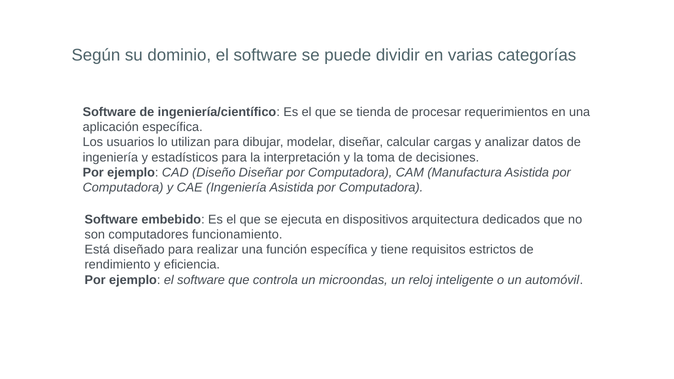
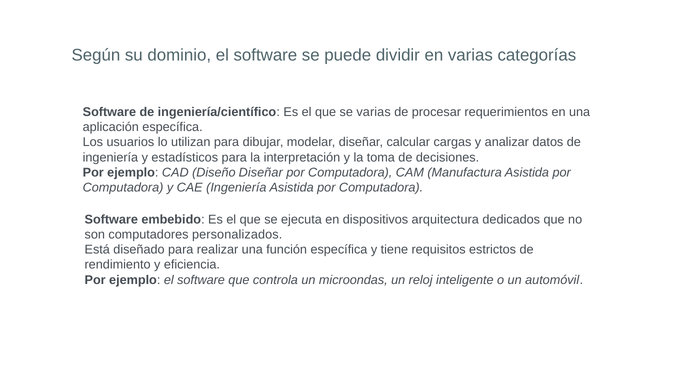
se tienda: tienda -> varias
funcionamiento: funcionamiento -> personalizados
